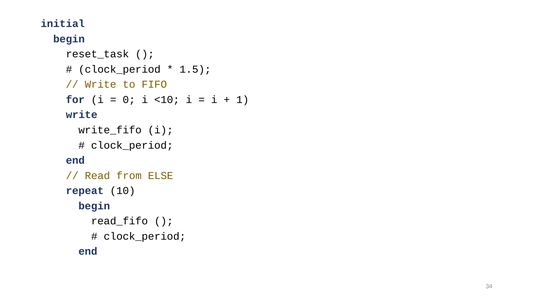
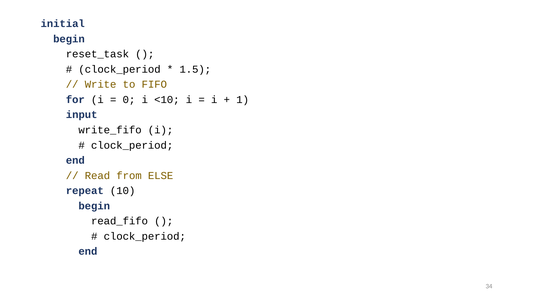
write at (82, 115): write -> input
